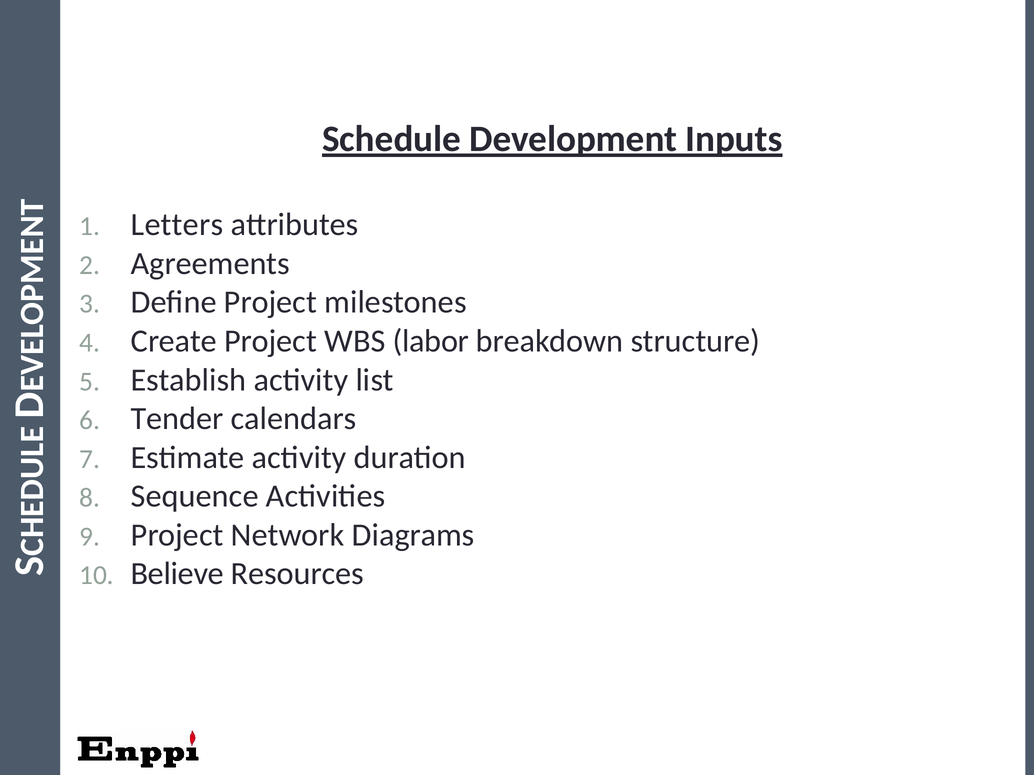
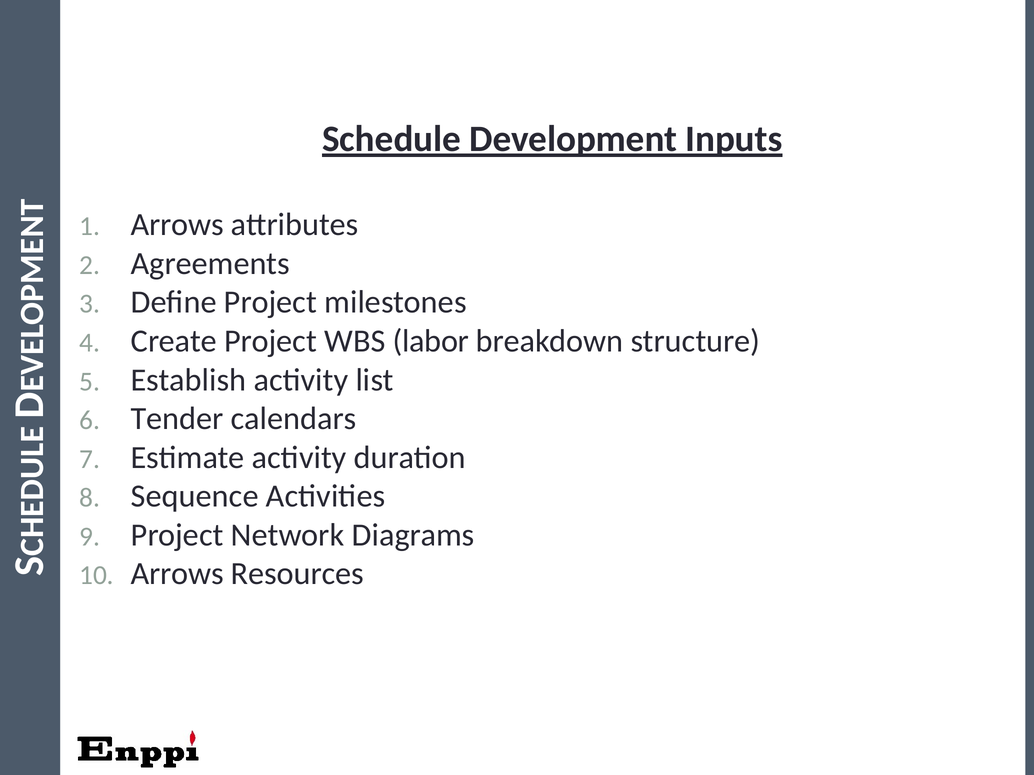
Letters at (177, 225): Letters -> Arrows
Believe at (177, 574): Believe -> Arrows
